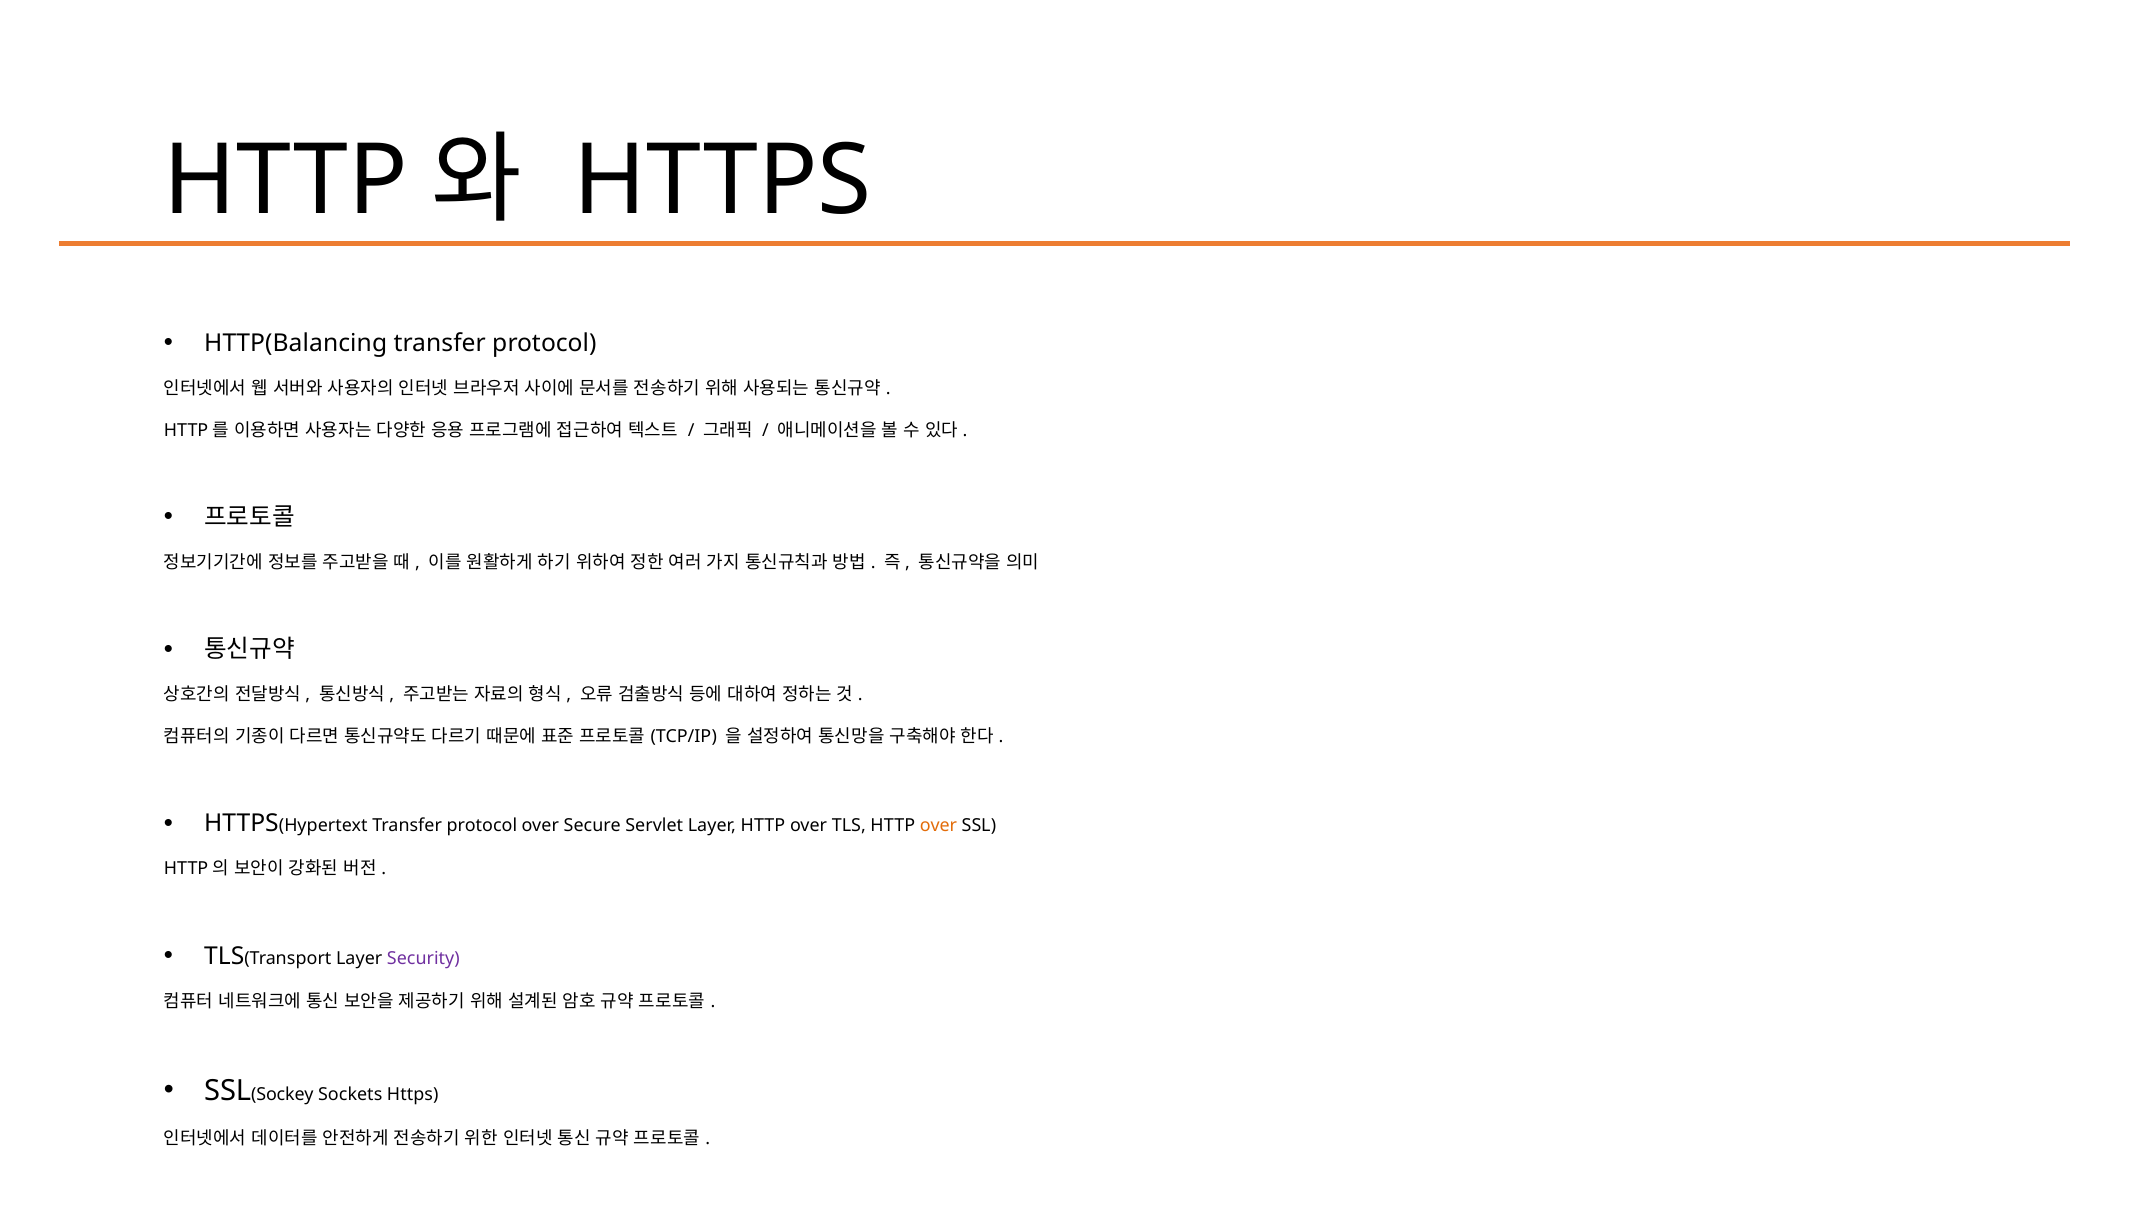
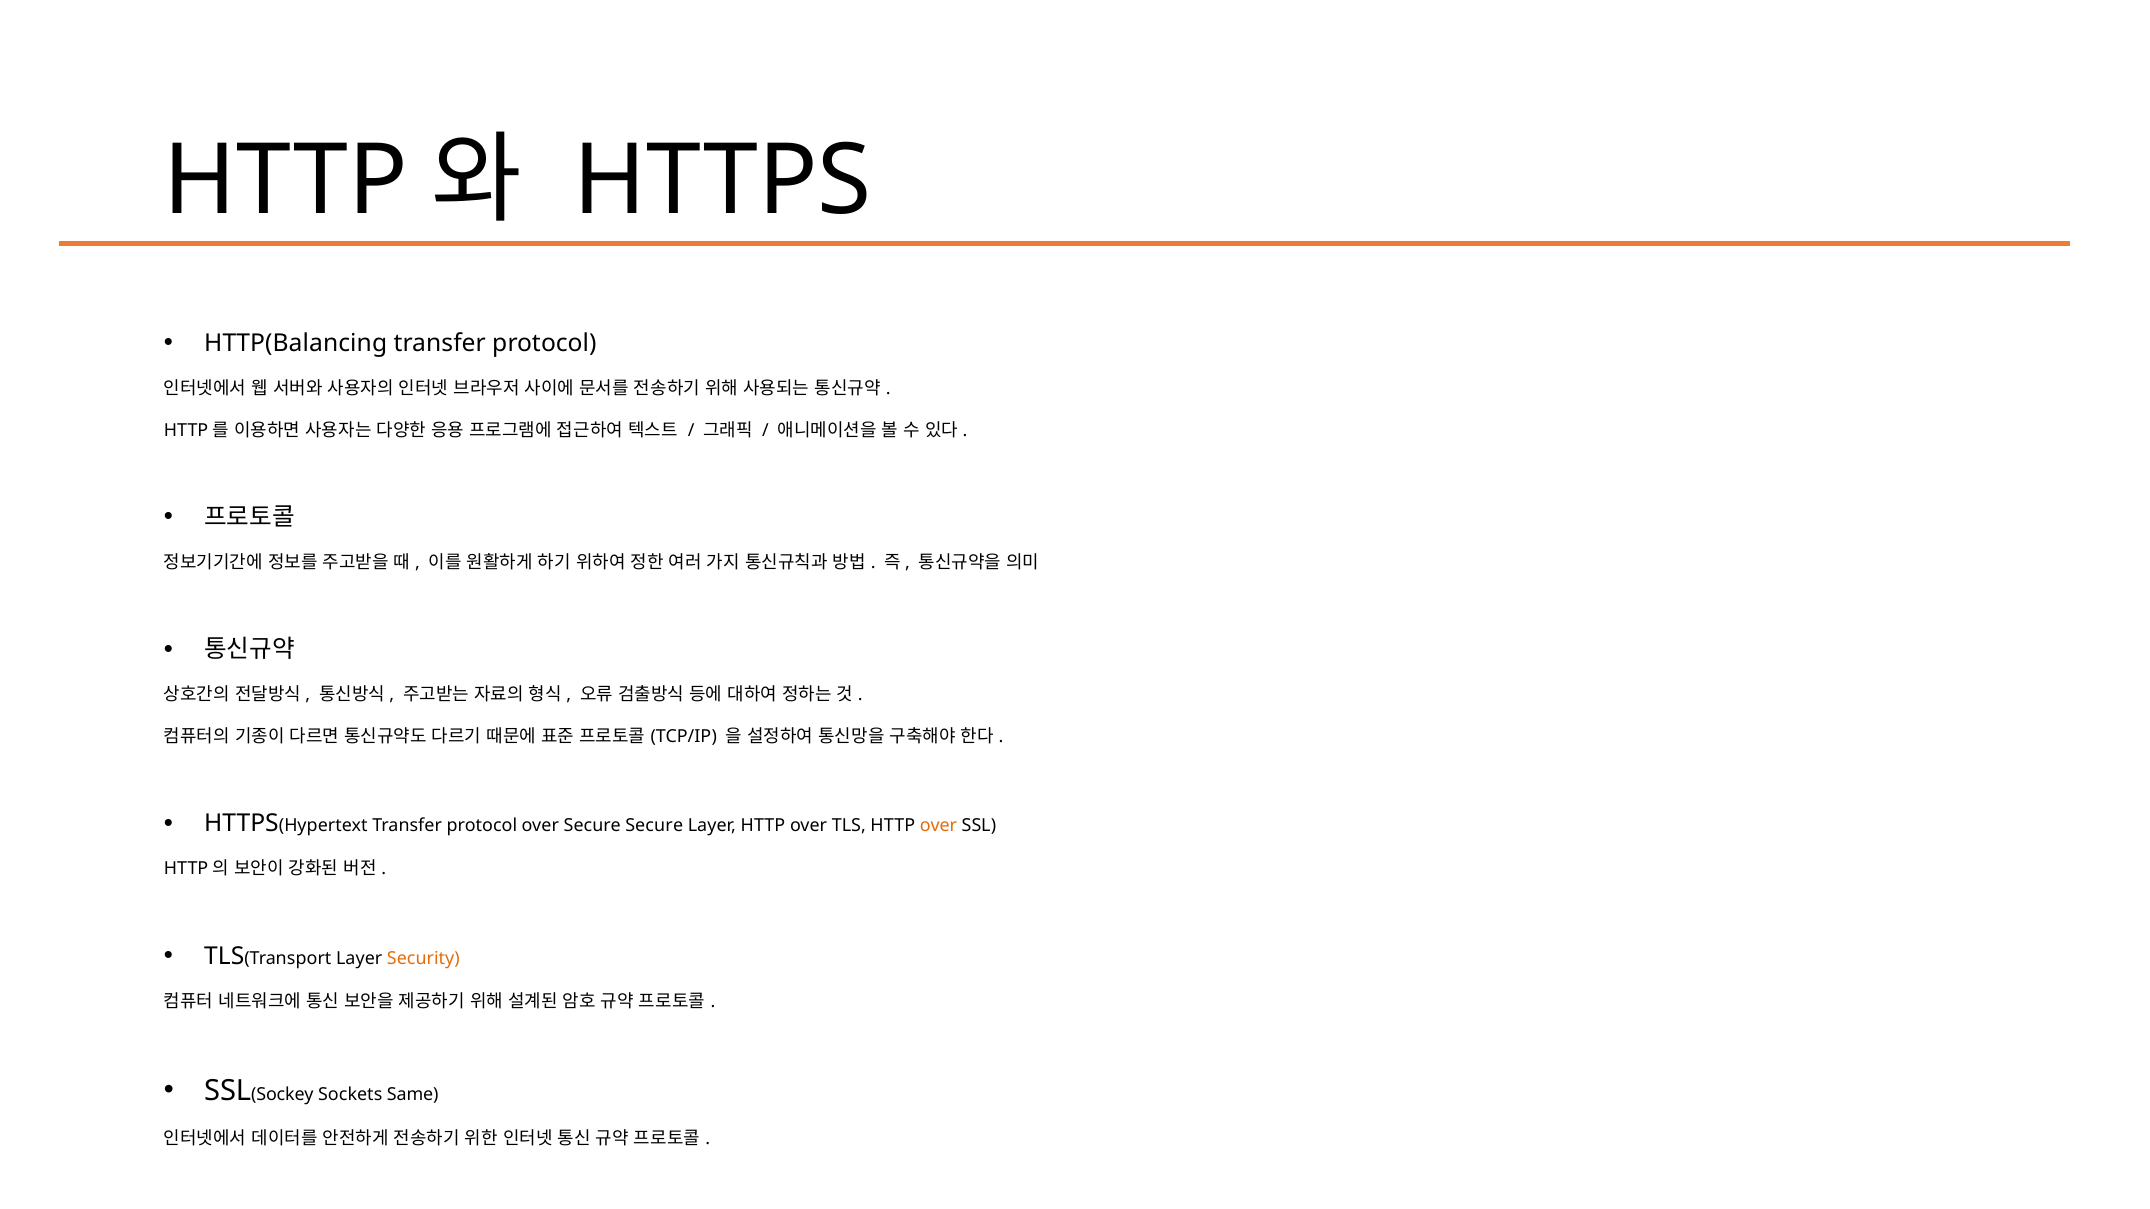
Secure Servlet: Servlet -> Secure
Security colour: purple -> orange
Sockets Https: Https -> Same
